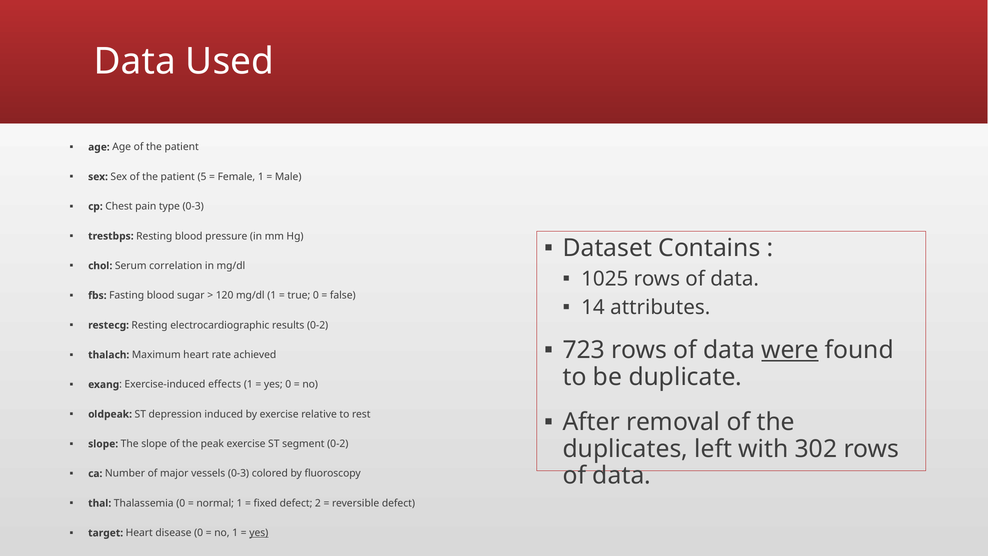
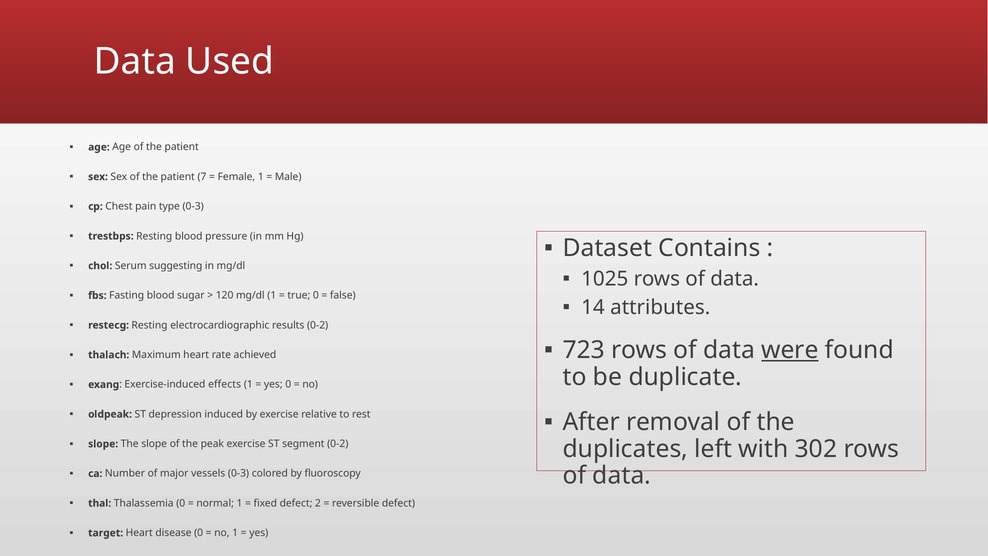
5: 5 -> 7
correlation: correlation -> suggesting
yes at (259, 533) underline: present -> none
